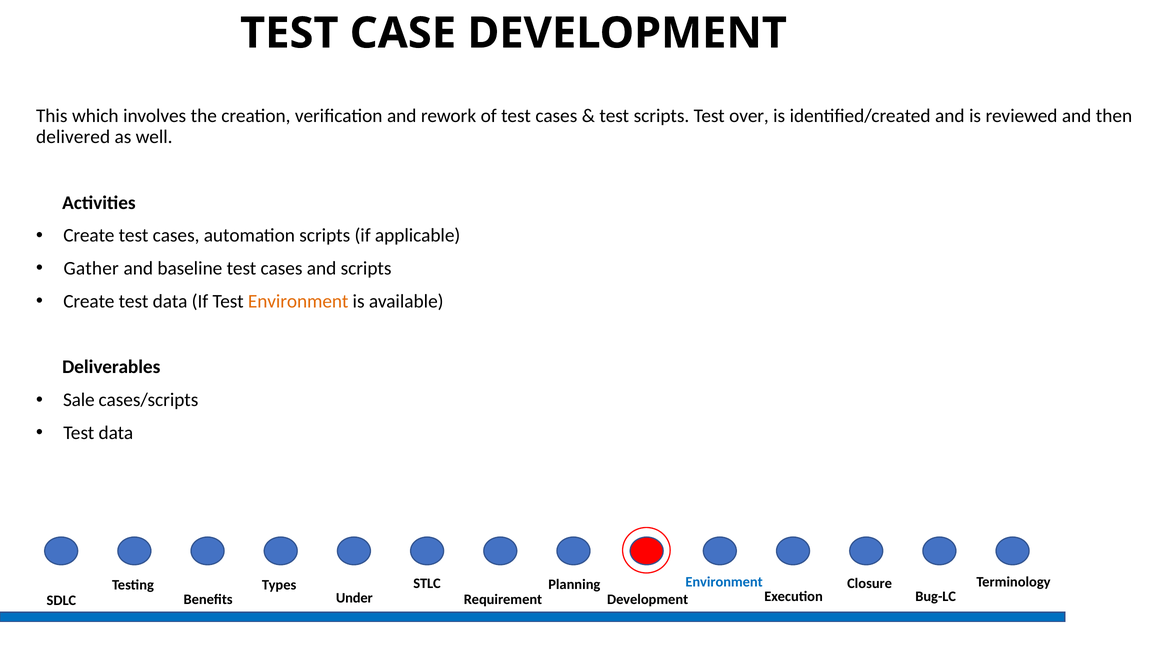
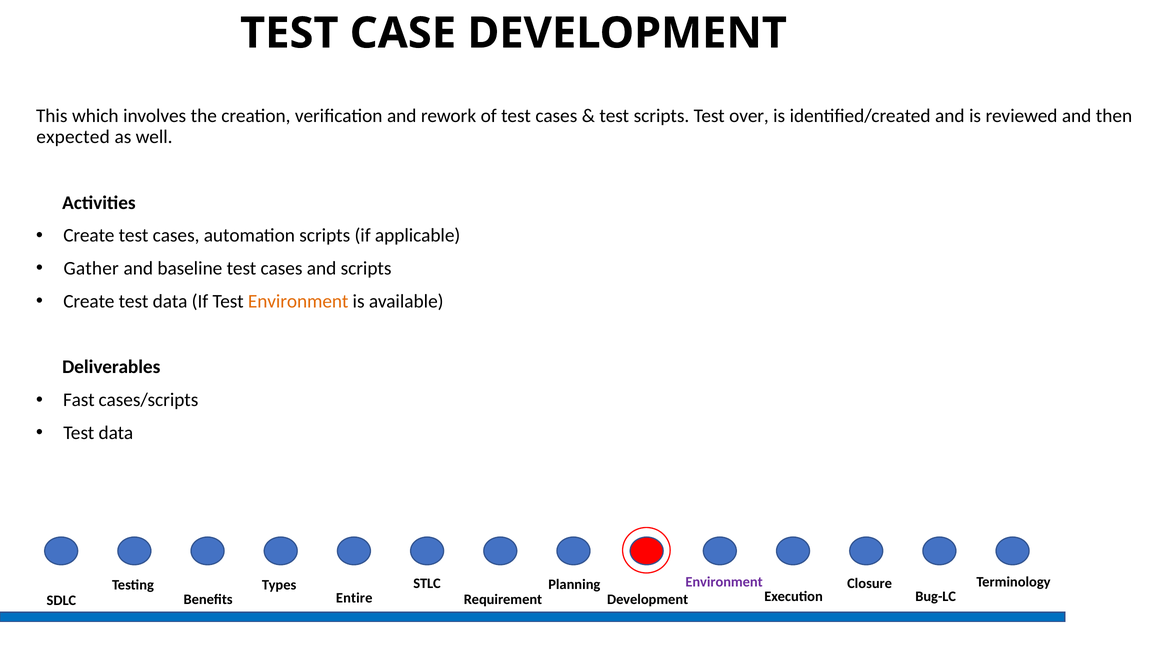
delivered: delivered -> expected
Sale: Sale -> Fast
Environment at (724, 583) colour: blue -> purple
Under: Under -> Entire
